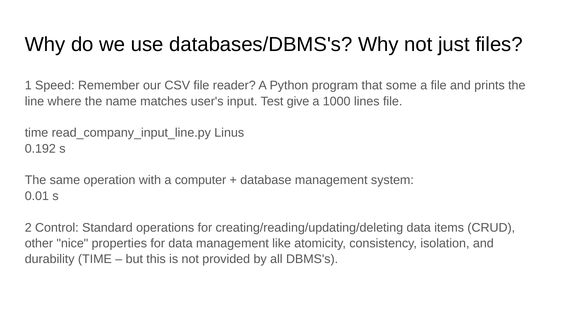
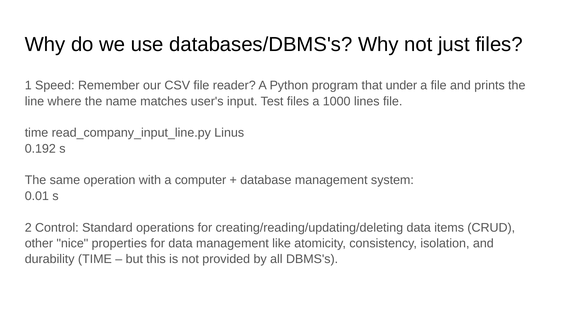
some: some -> under
Test give: give -> files
